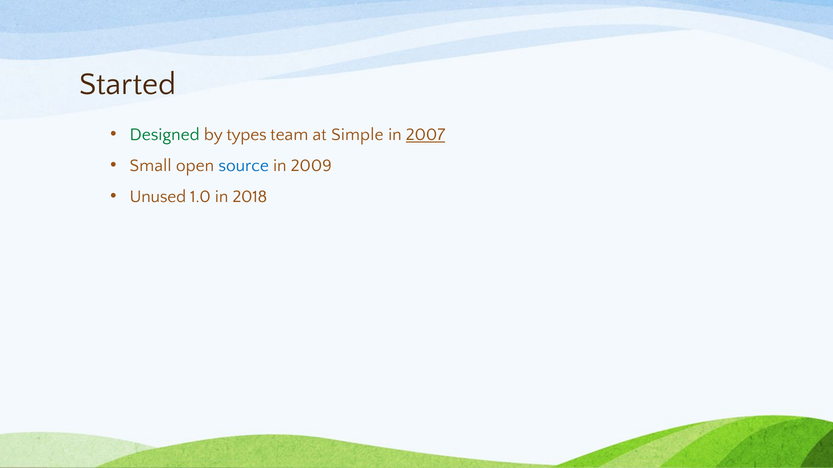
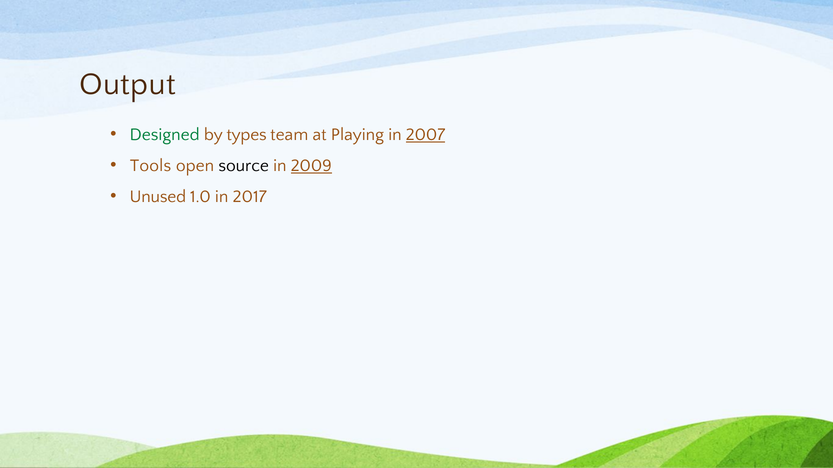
Started: Started -> Output
Simple: Simple -> Playing
Small: Small -> Tools
source colour: blue -> black
2009 underline: none -> present
2018: 2018 -> 2017
